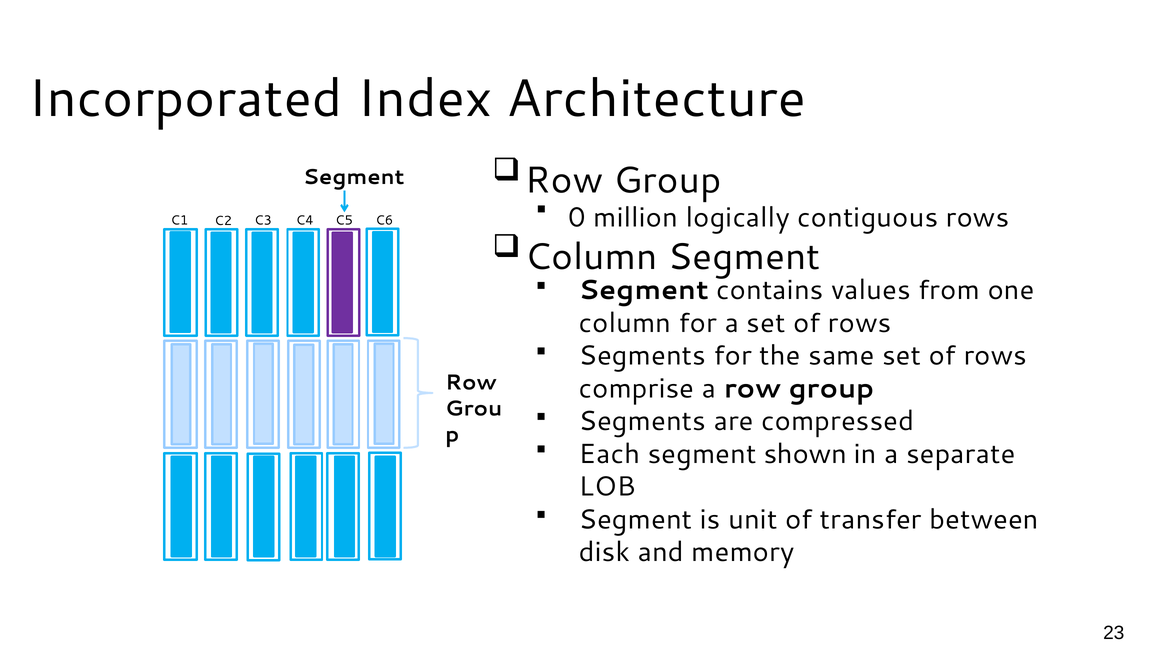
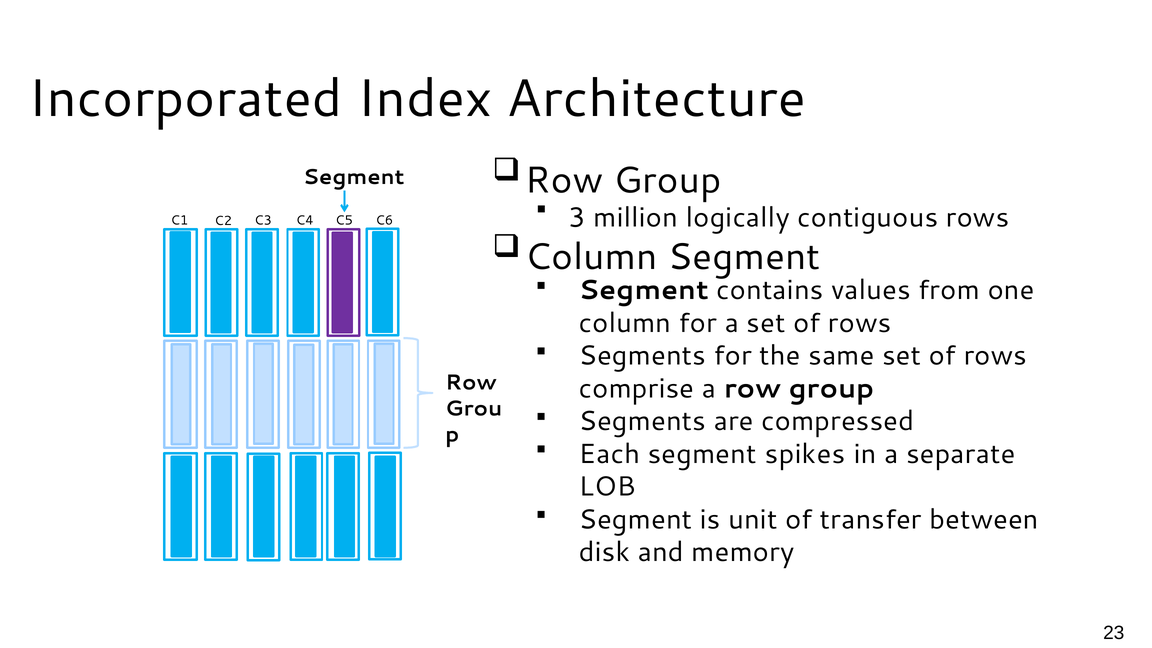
0: 0 -> 3
shown: shown -> spikes
